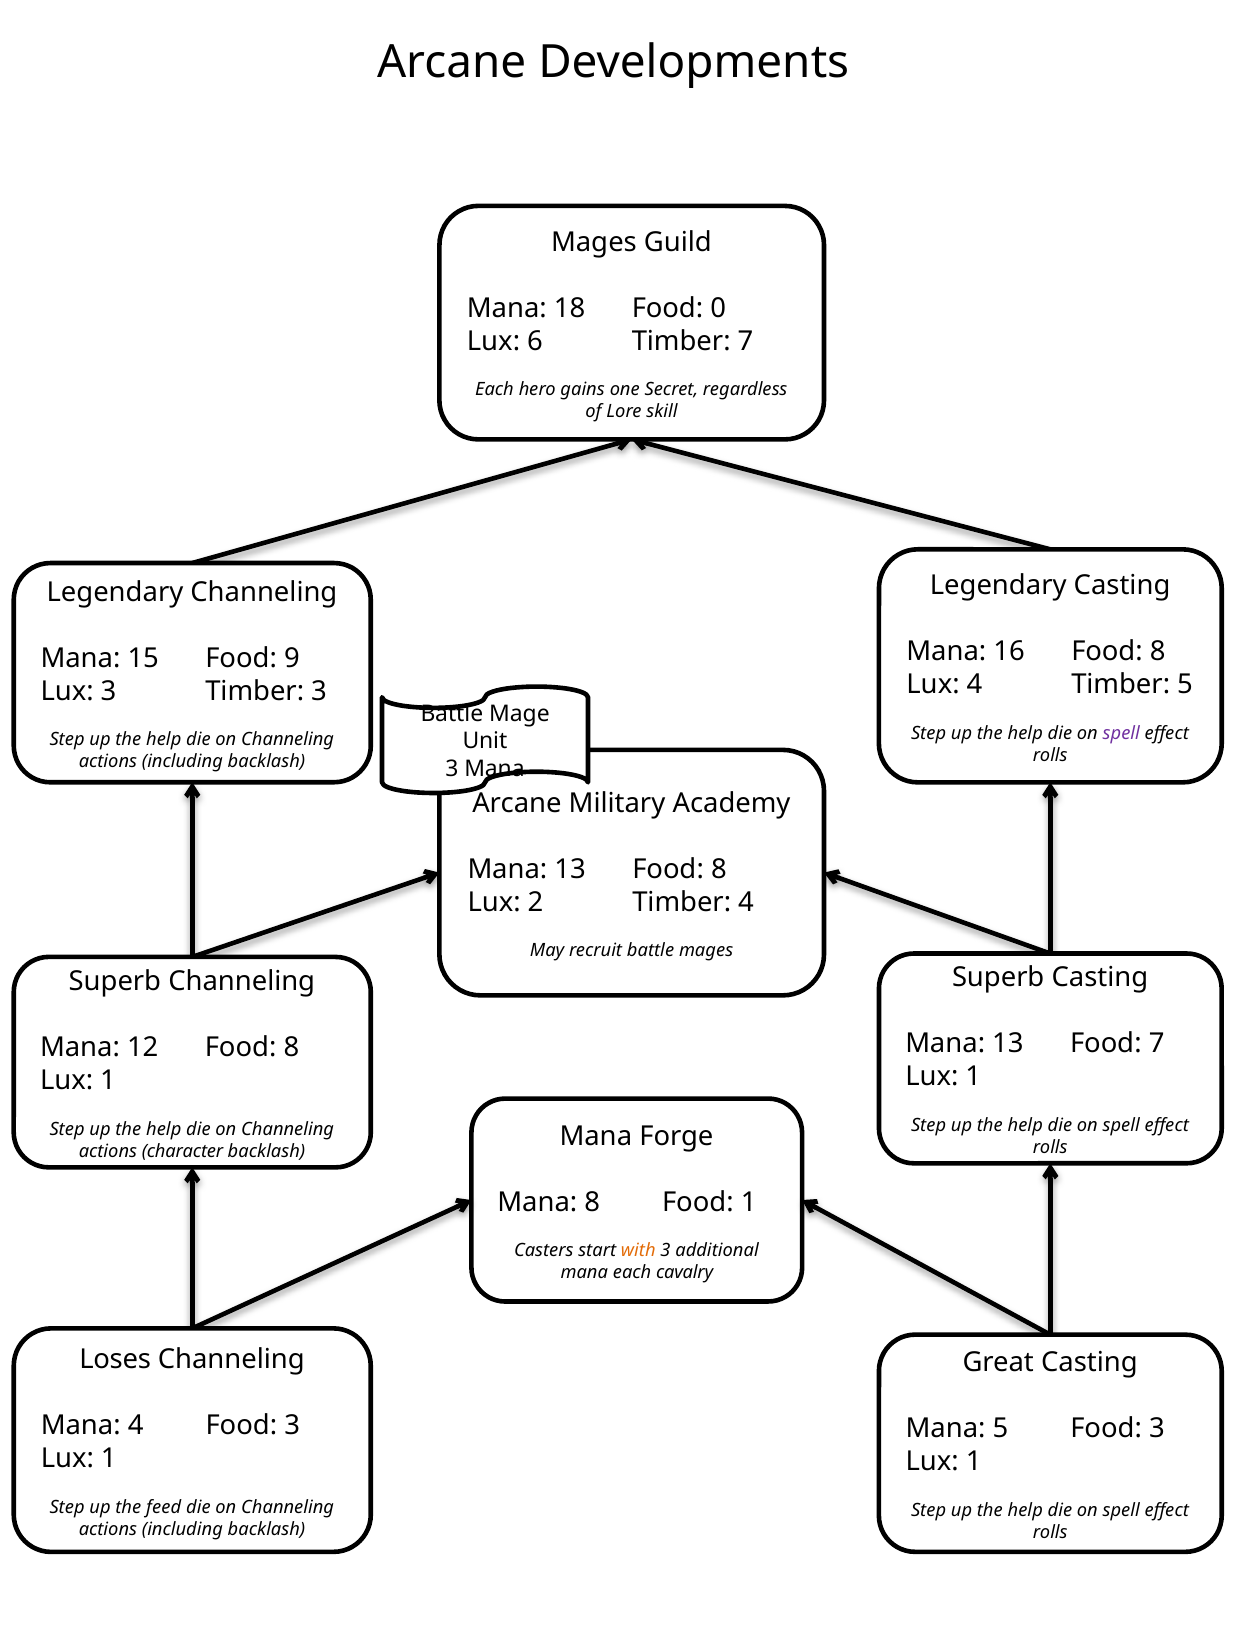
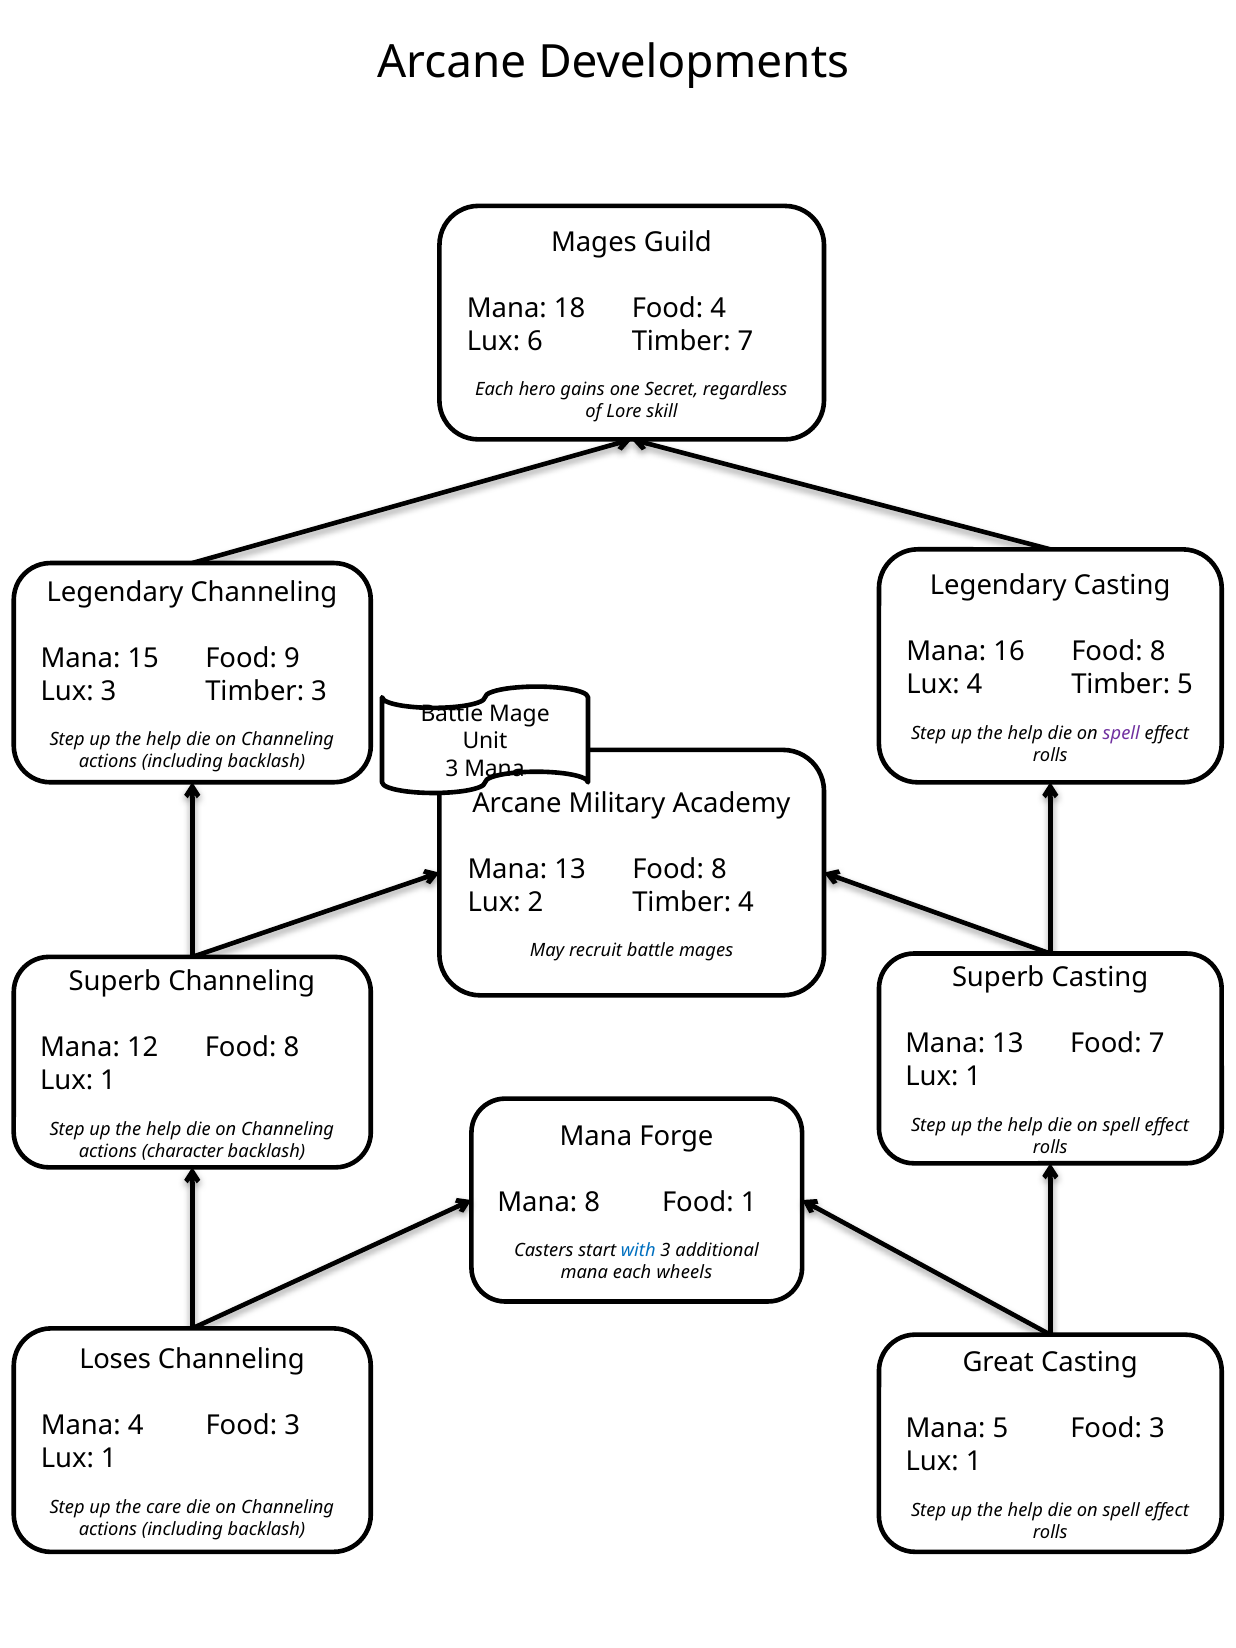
Food 0: 0 -> 4
with colour: orange -> blue
cavalry: cavalry -> wheels
feed: feed -> care
